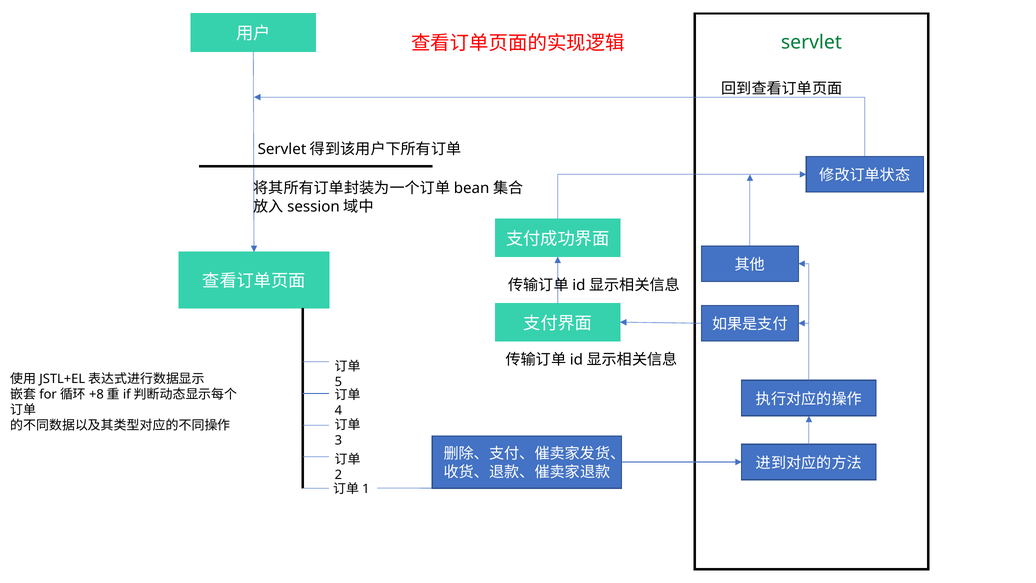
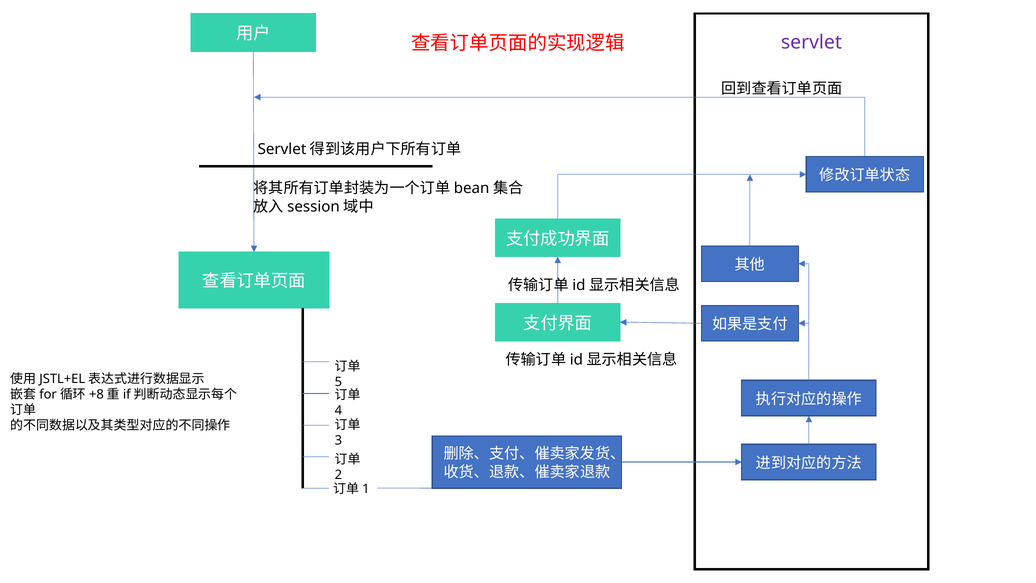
servlet colour: green -> purple
